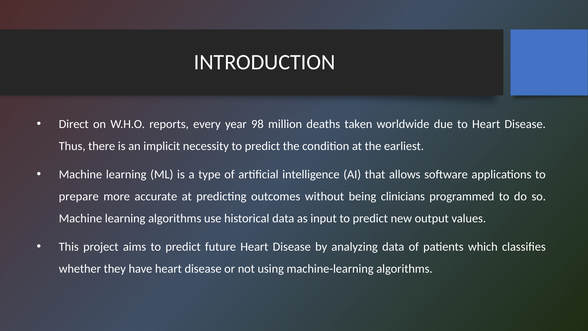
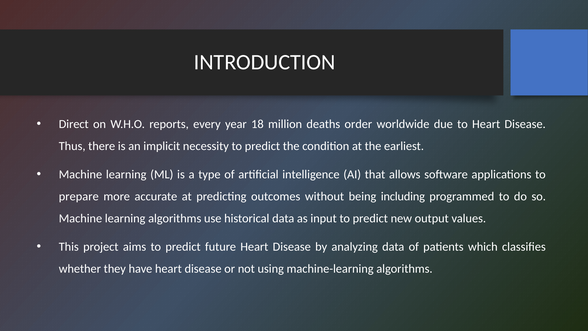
98: 98 -> 18
taken: taken -> order
clinicians: clinicians -> including
